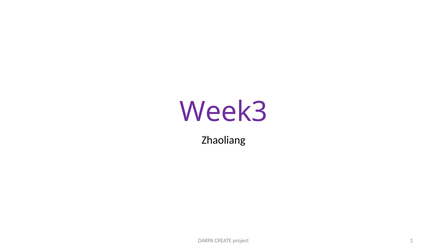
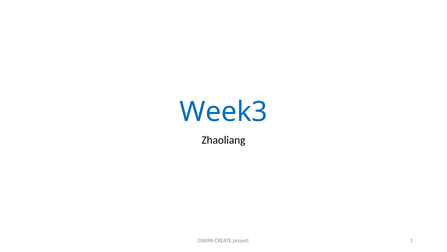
Week3 colour: purple -> blue
